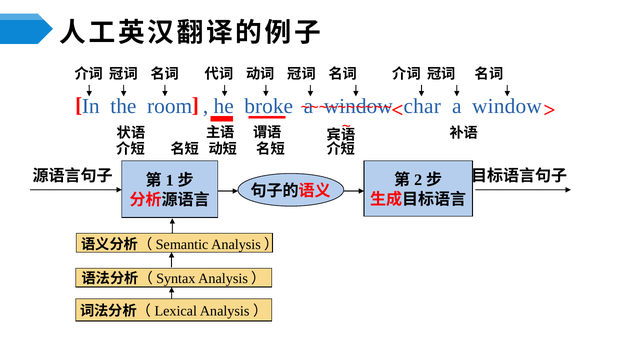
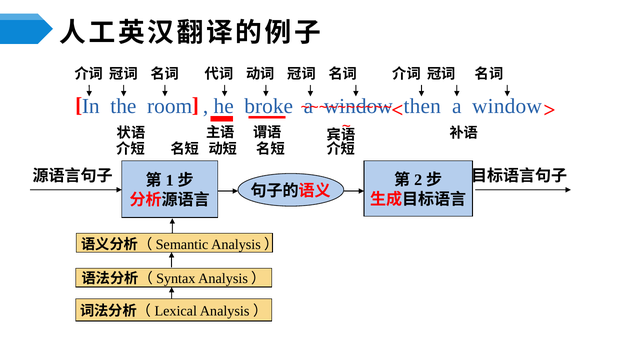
char: char -> then
